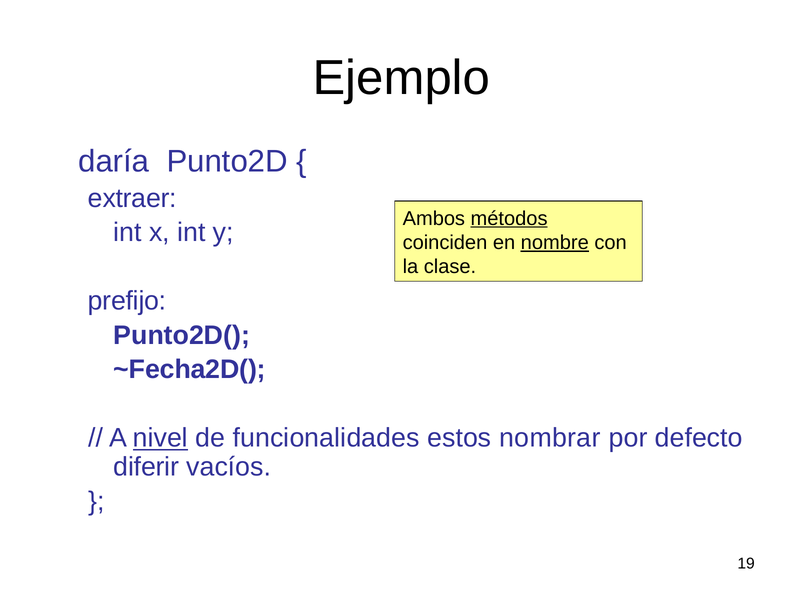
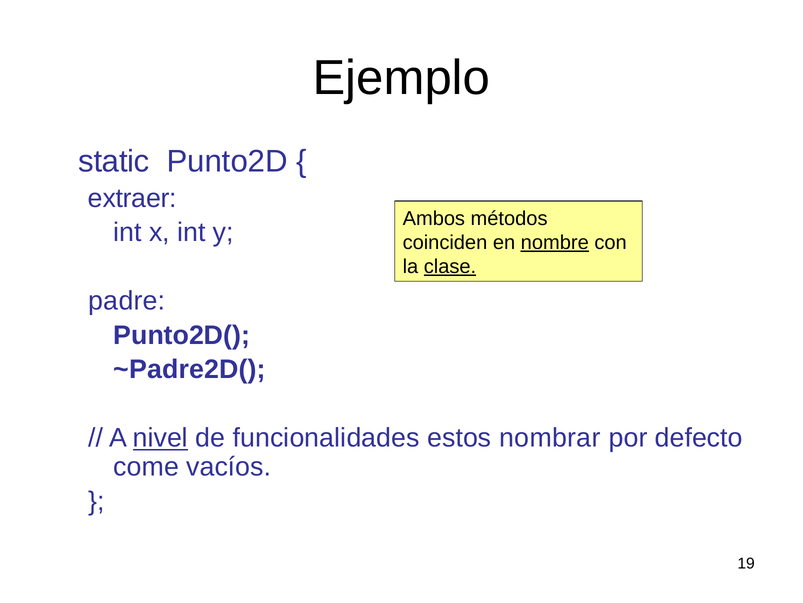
daría: daría -> static
métodos underline: present -> none
clase underline: none -> present
prefijo: prefijo -> padre
~Fecha2D(: ~Fecha2D( -> ~Padre2D(
diferir: diferir -> come
